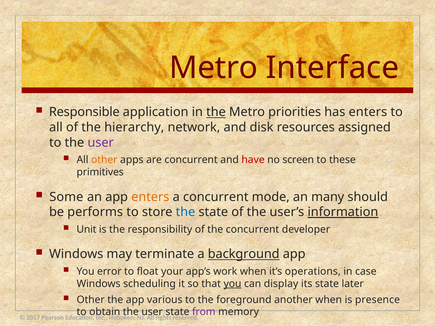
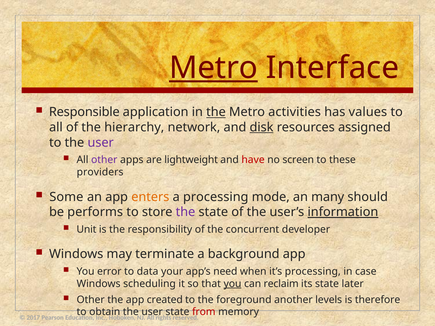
Metro at (214, 68) underline: none -> present
priorities: priorities -> activities
has enters: enters -> values
disk underline: none -> present
other at (104, 160) colour: orange -> purple
are concurrent: concurrent -> lightweight
primitives: primitives -> providers
a concurrent: concurrent -> processing
the at (186, 212) colour: blue -> purple
background underline: present -> none
float: float -> data
work: work -> need
it’s operations: operations -> processing
display: display -> reclaim
various: various -> created
another when: when -> levels
presence: presence -> therefore
from colour: purple -> red
